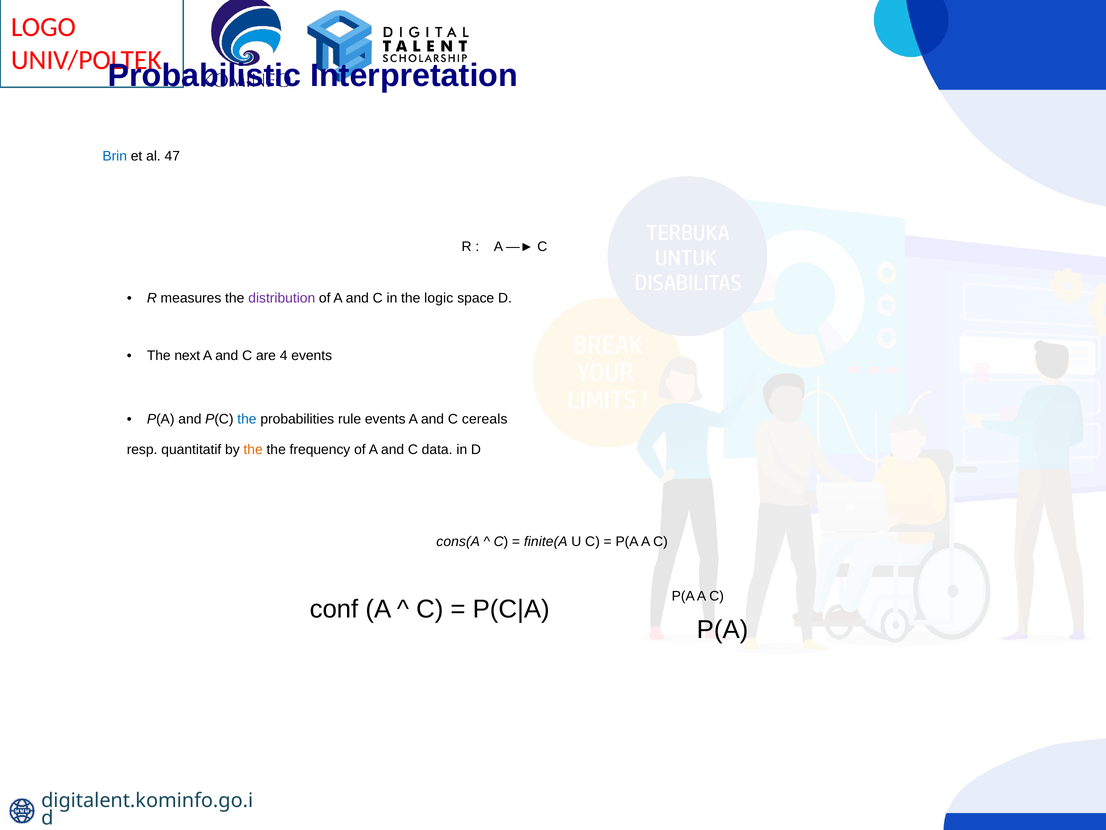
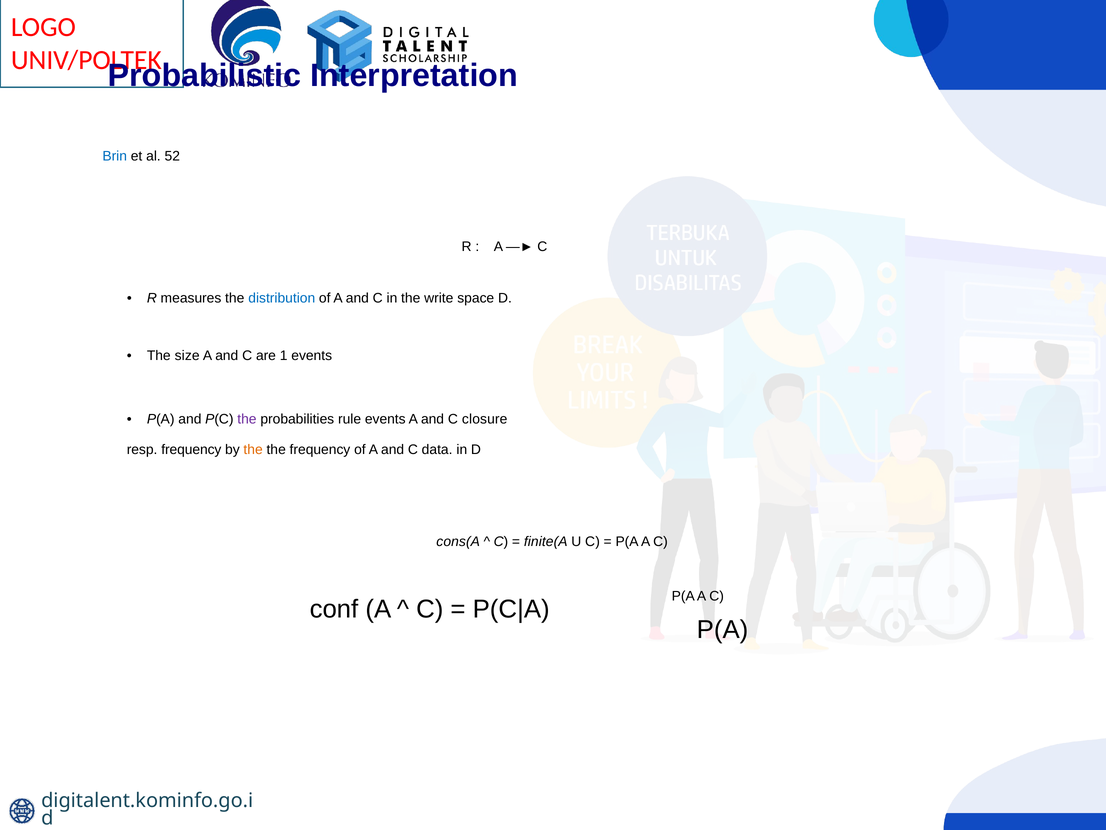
47: 47 -> 52
distribution colour: purple -> blue
logic: logic -> write
next: next -> size
4: 4 -> 1
the at (247, 419) colour: blue -> purple
cereals: cereals -> closure
resp quantitatif: quantitatif -> frequency
